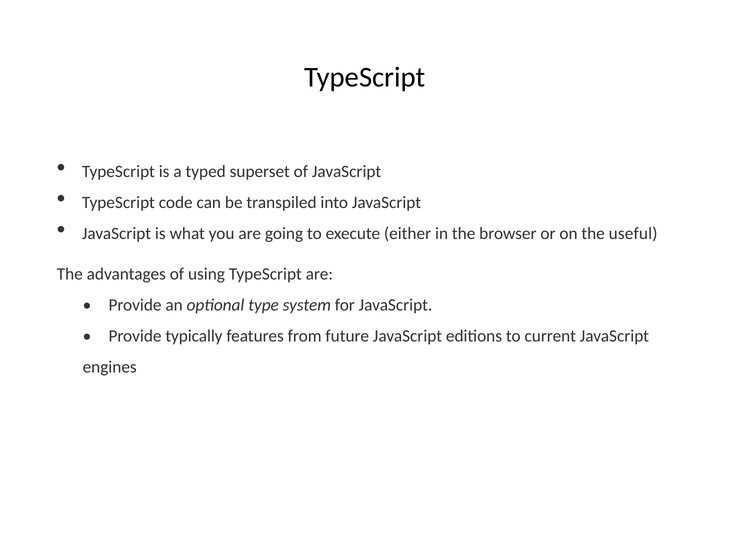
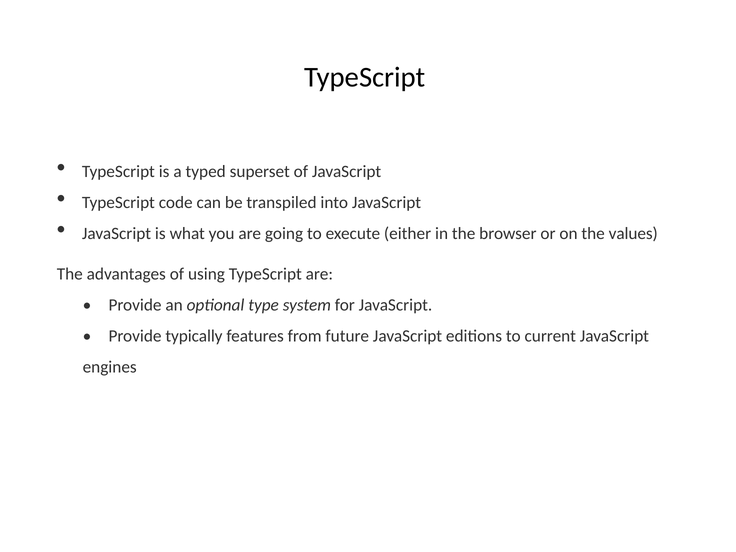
useful: useful -> values
